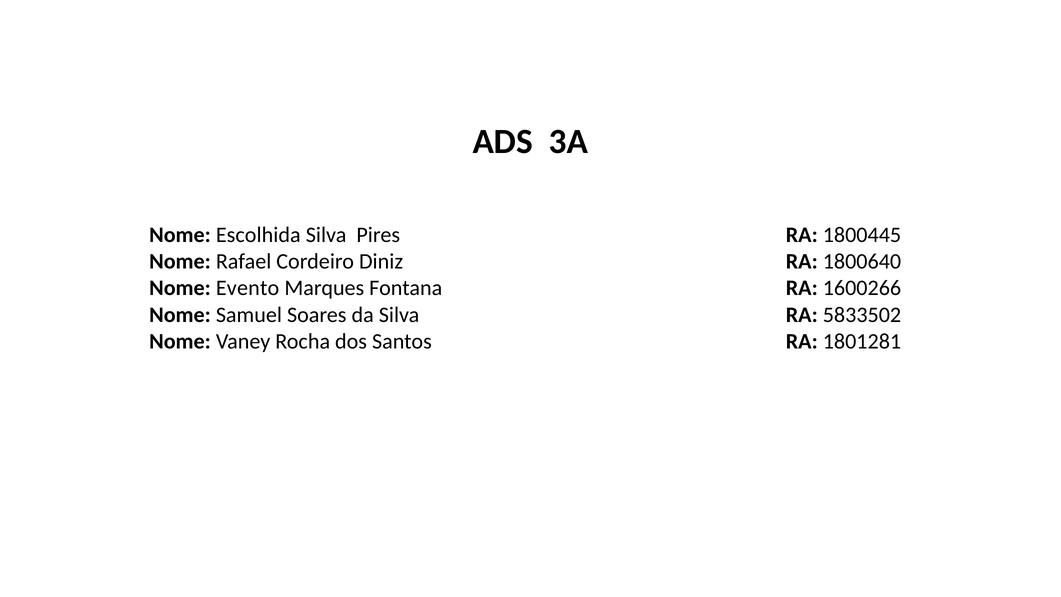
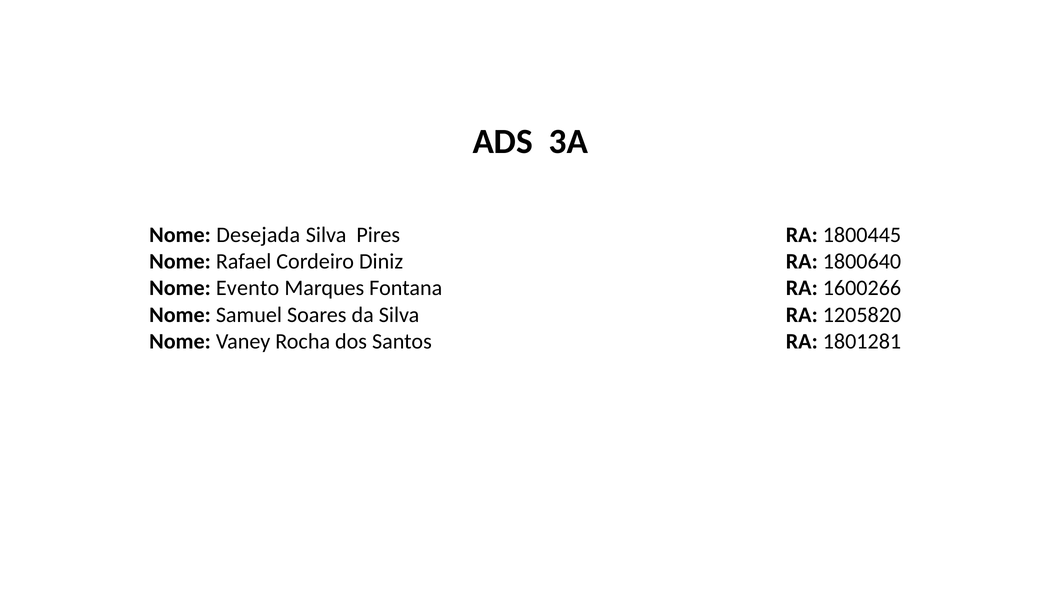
Escolhida: Escolhida -> Desejada
5833502: 5833502 -> 1205820
